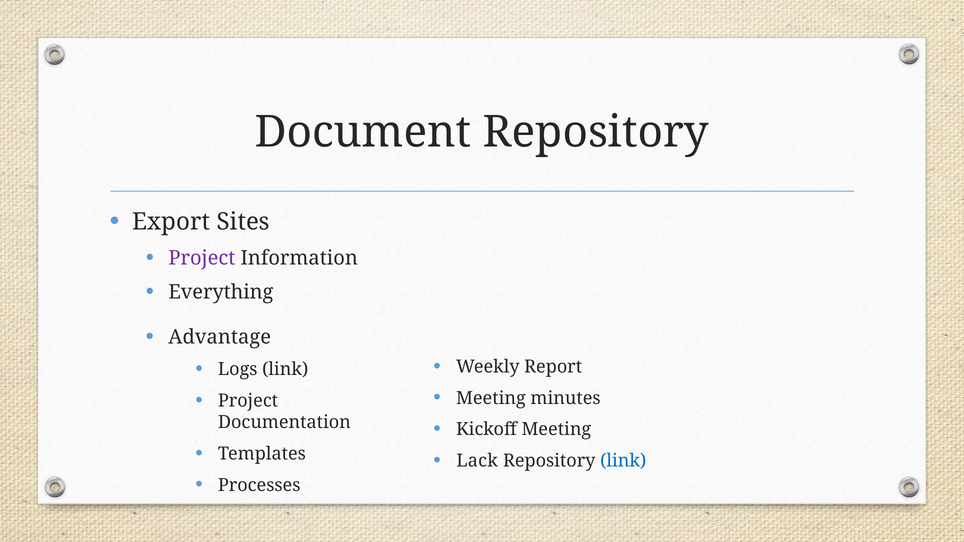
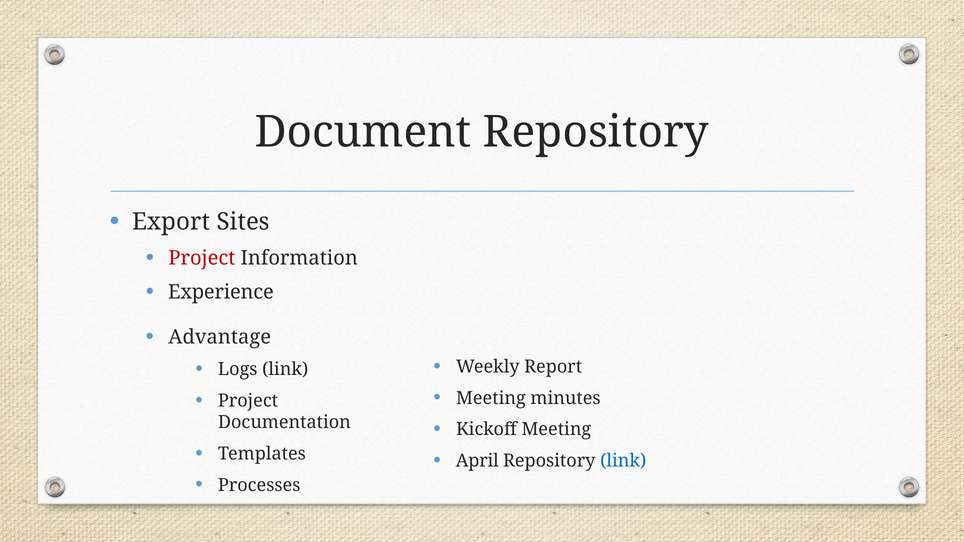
Project at (202, 258) colour: purple -> red
Everything: Everything -> Experience
Lack: Lack -> April
